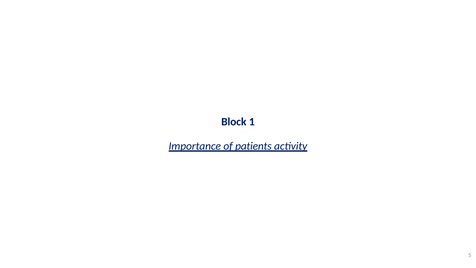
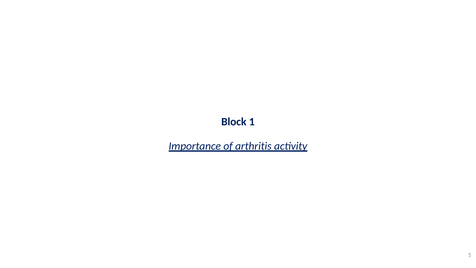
patients: patients -> arthritis
